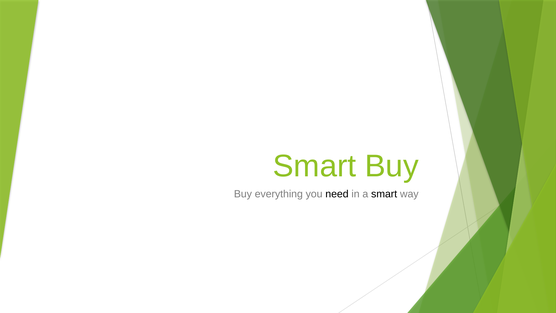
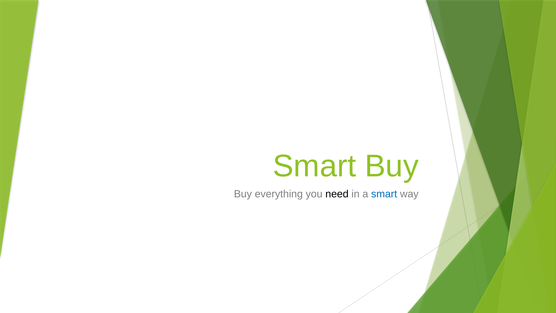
smart at (384, 194) colour: black -> blue
